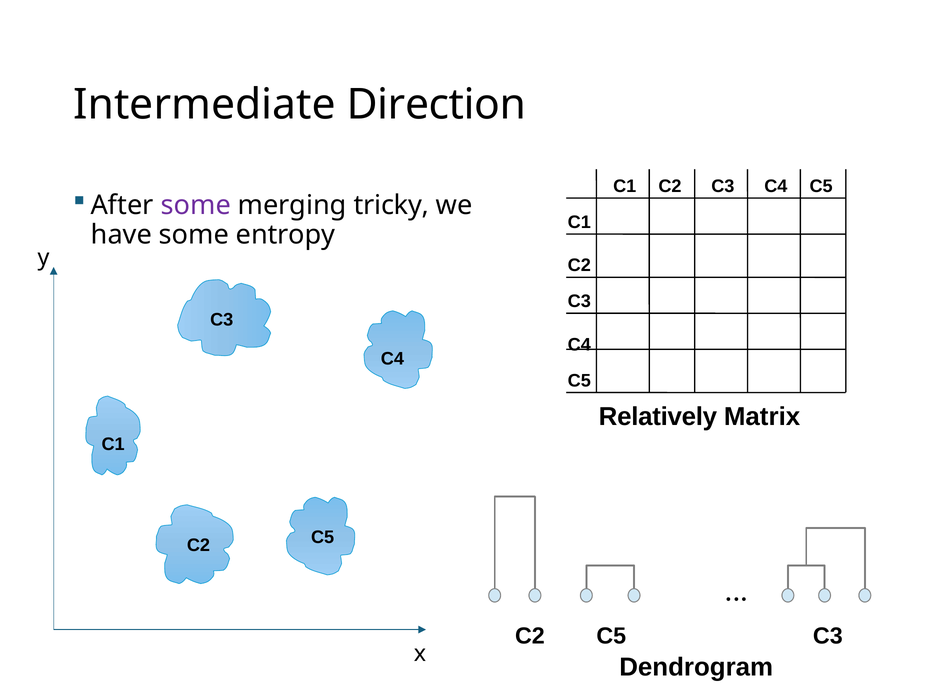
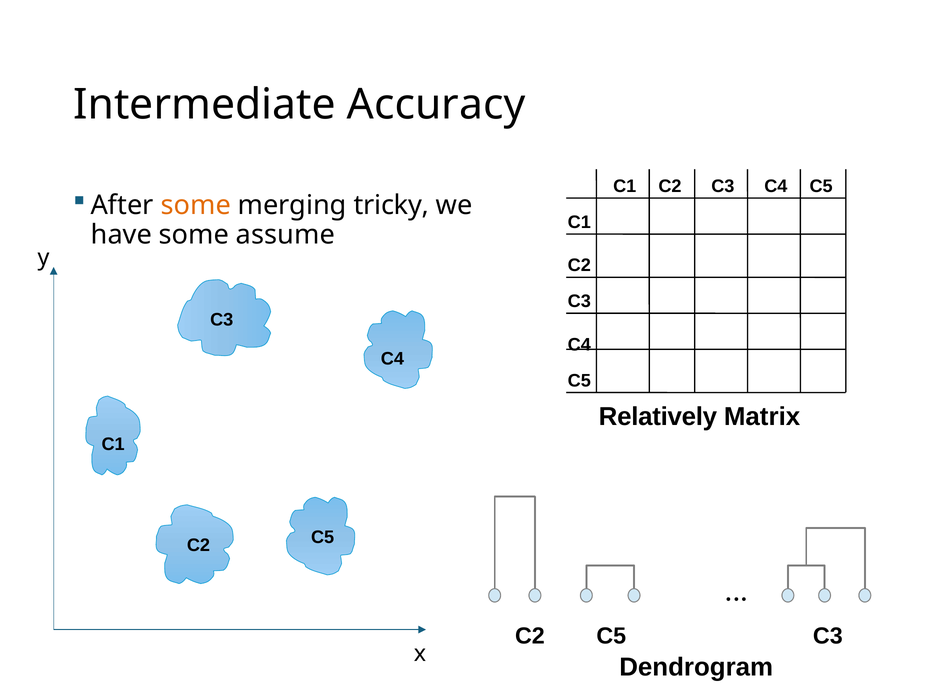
Direction: Direction -> Accuracy
some at (196, 205) colour: purple -> orange
entropy: entropy -> assume
